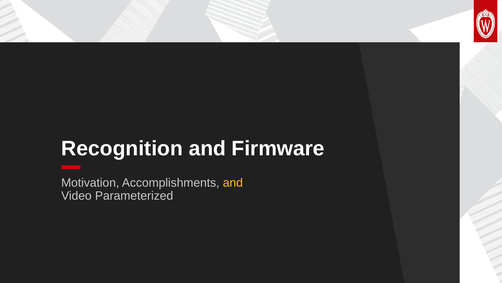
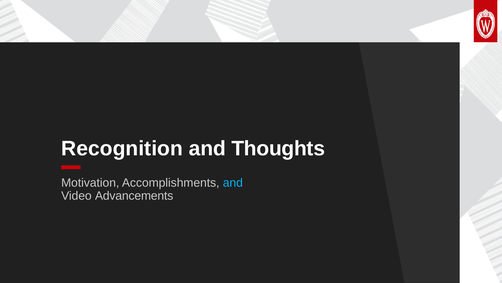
Firmware: Firmware -> Thoughts
and at (233, 182) colour: yellow -> light blue
Parameterized: Parameterized -> Advancements
